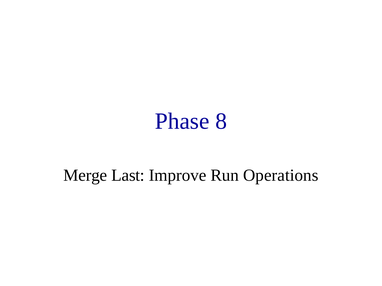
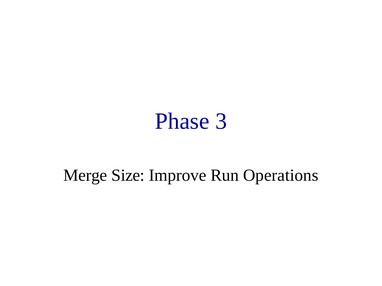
8: 8 -> 3
Last: Last -> Size
